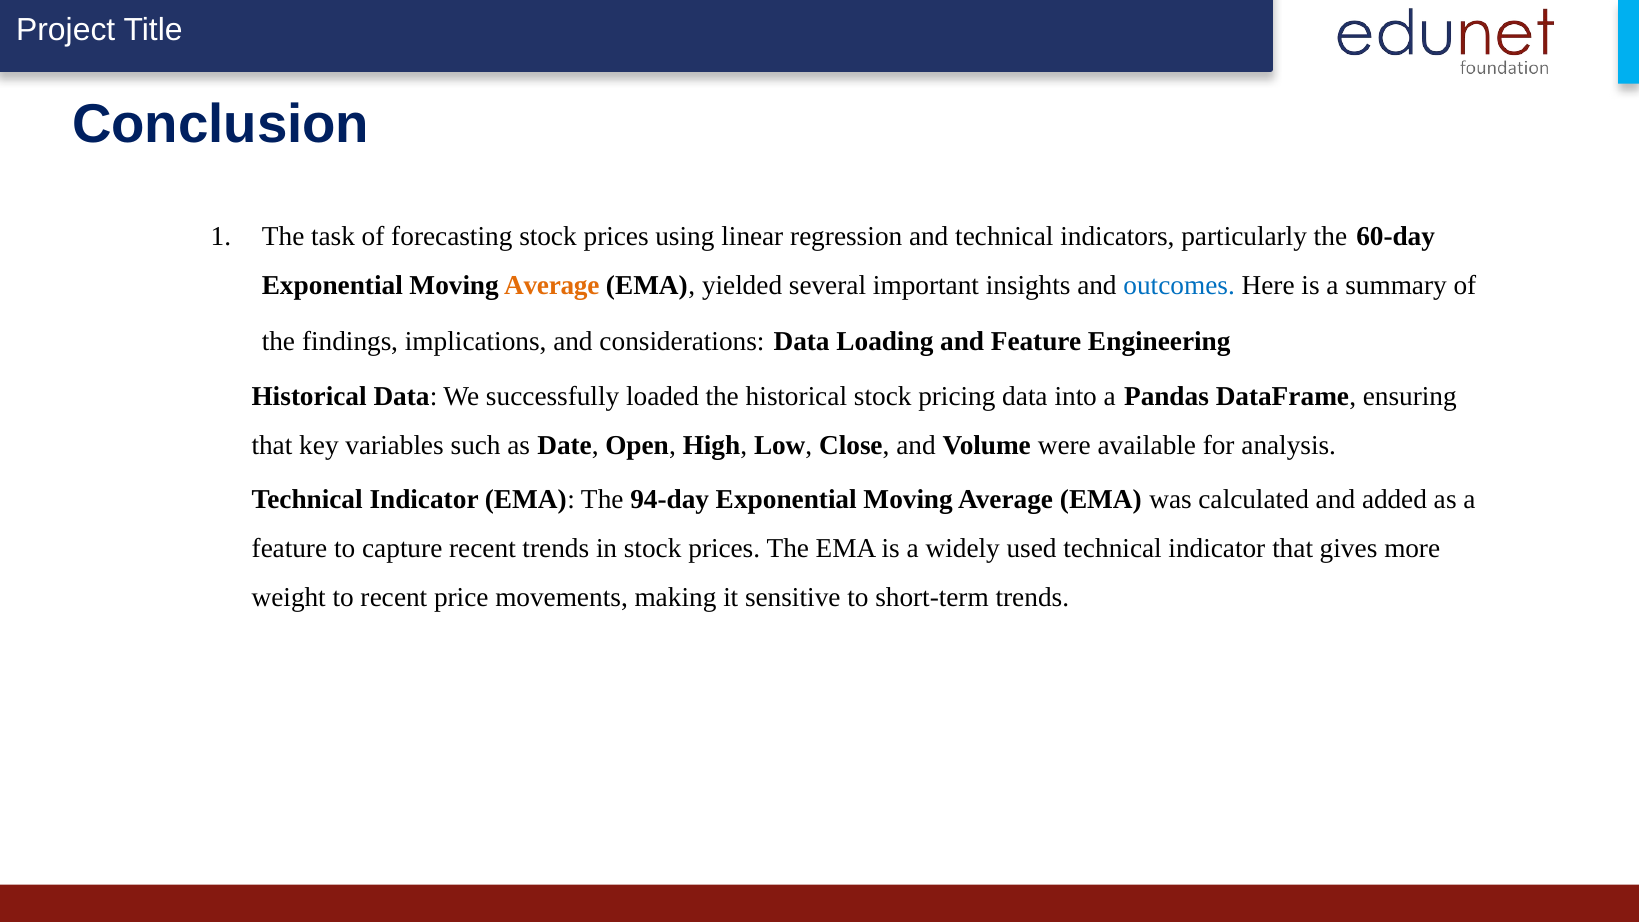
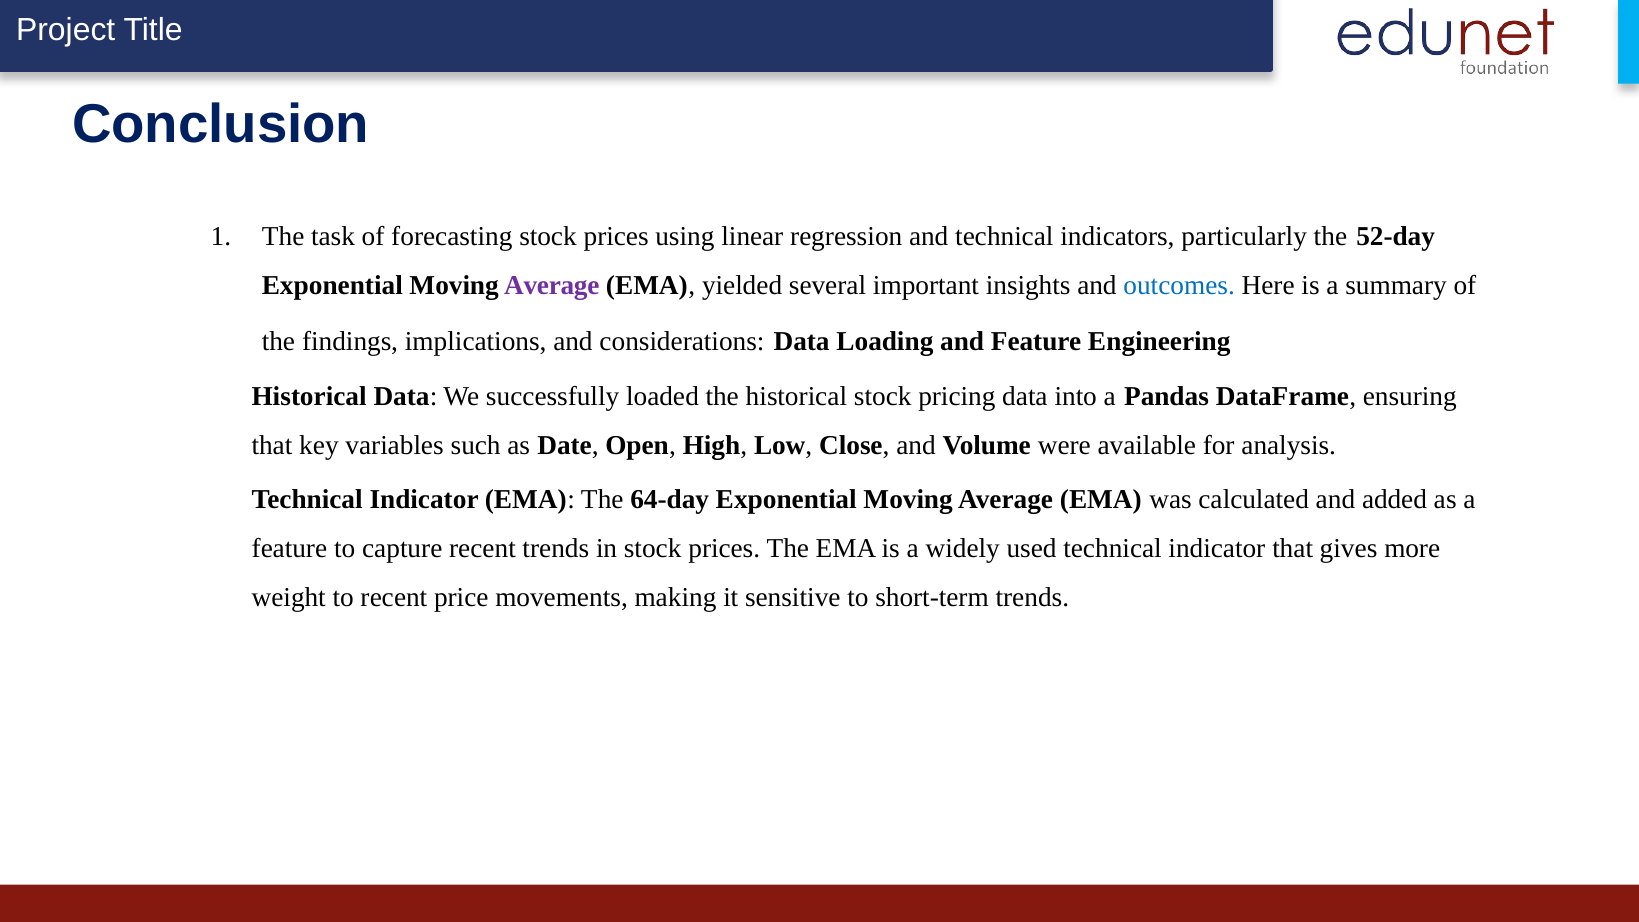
60-day: 60-day -> 52-day
Average at (552, 285) colour: orange -> purple
94-day: 94-day -> 64-day
